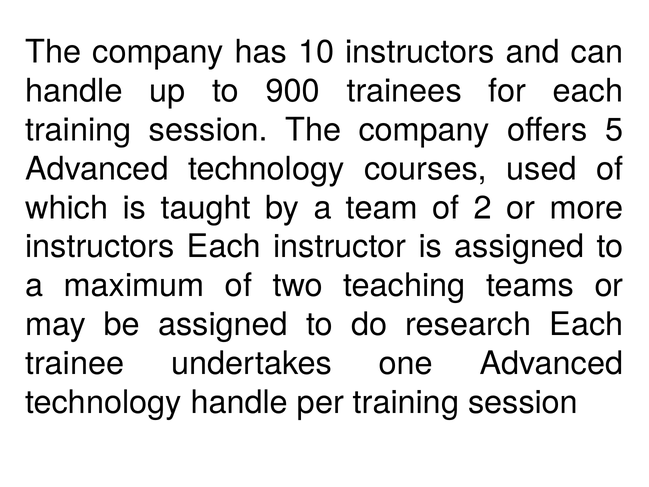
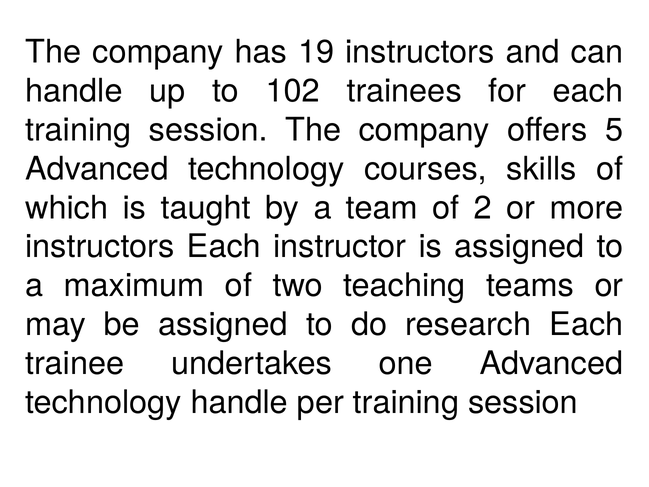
10: 10 -> 19
900: 900 -> 102
used: used -> skills
